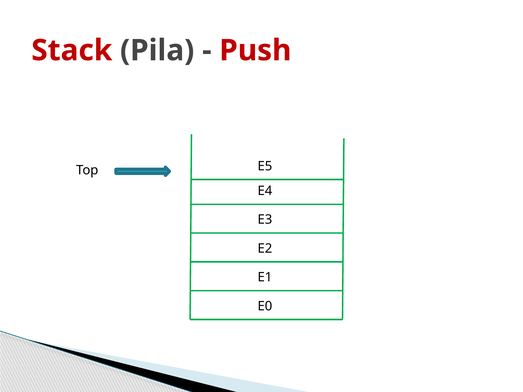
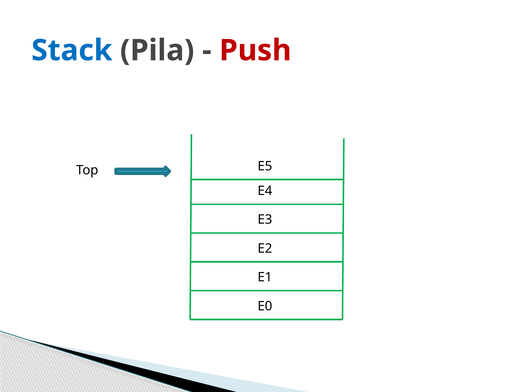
Stack colour: red -> blue
